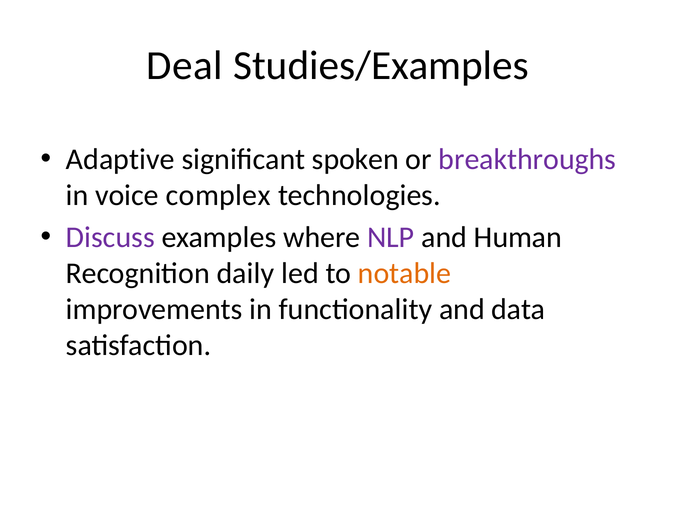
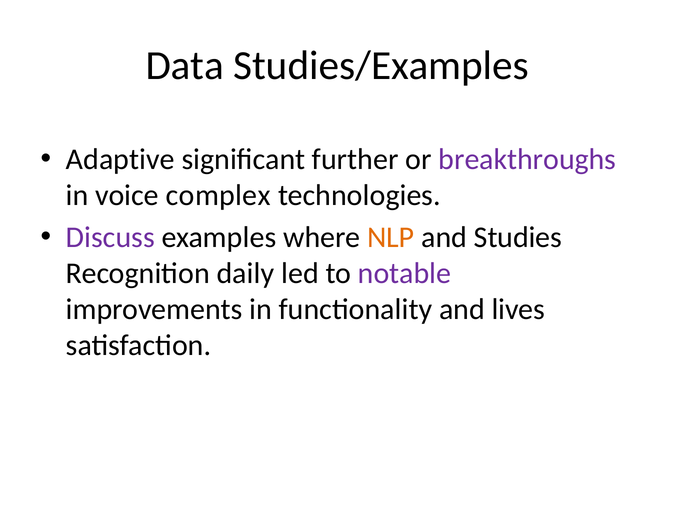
Deal: Deal -> Data
spoken: spoken -> further
NLP colour: purple -> orange
Human: Human -> Studies
notable colour: orange -> purple
data: data -> lives
